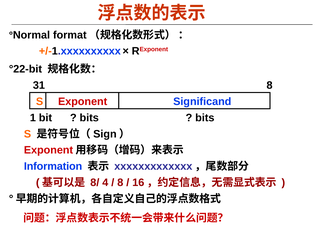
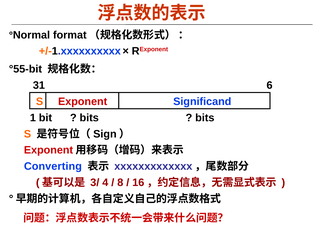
°22-bit: °22-bit -> °55-bit
31 8: 8 -> 6
Information: Information -> Converting
8/: 8/ -> 3/
